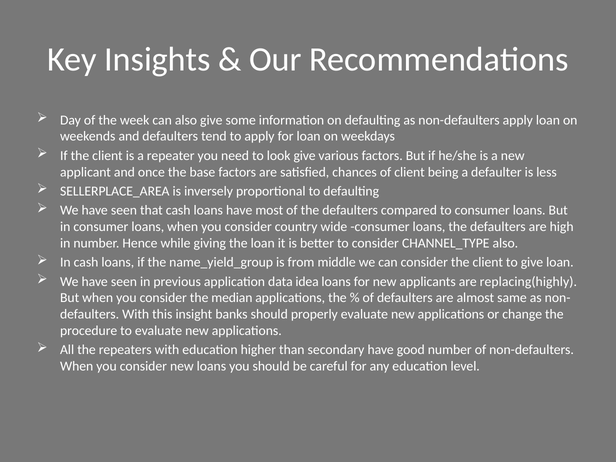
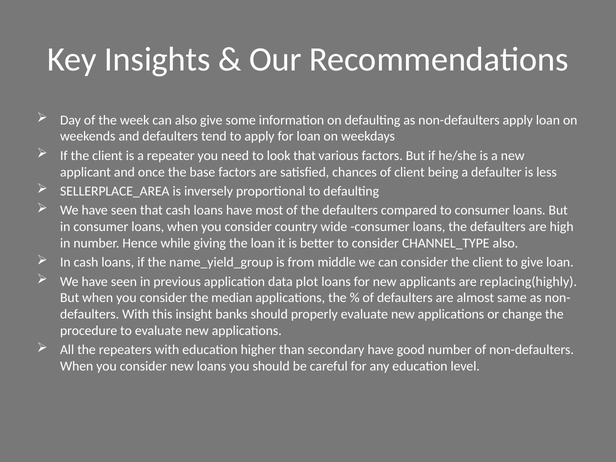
look give: give -> that
idea: idea -> plot
